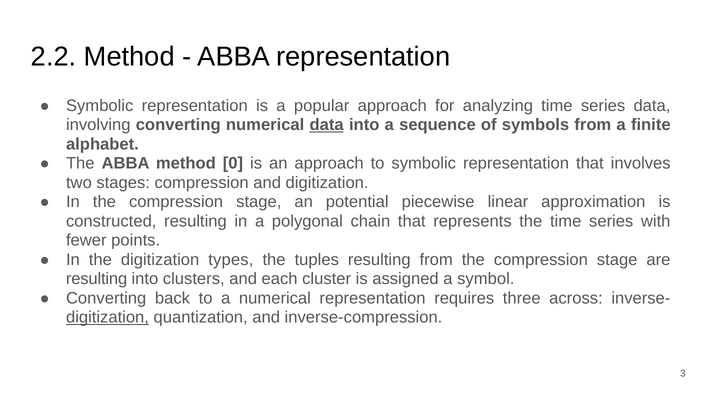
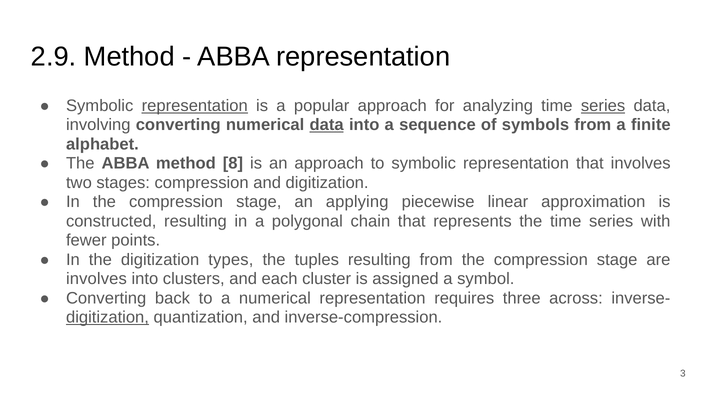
2.2: 2.2 -> 2.9
representation at (195, 106) underline: none -> present
series at (603, 106) underline: none -> present
0: 0 -> 8
potential: potential -> applying
resulting at (97, 279): resulting -> involves
